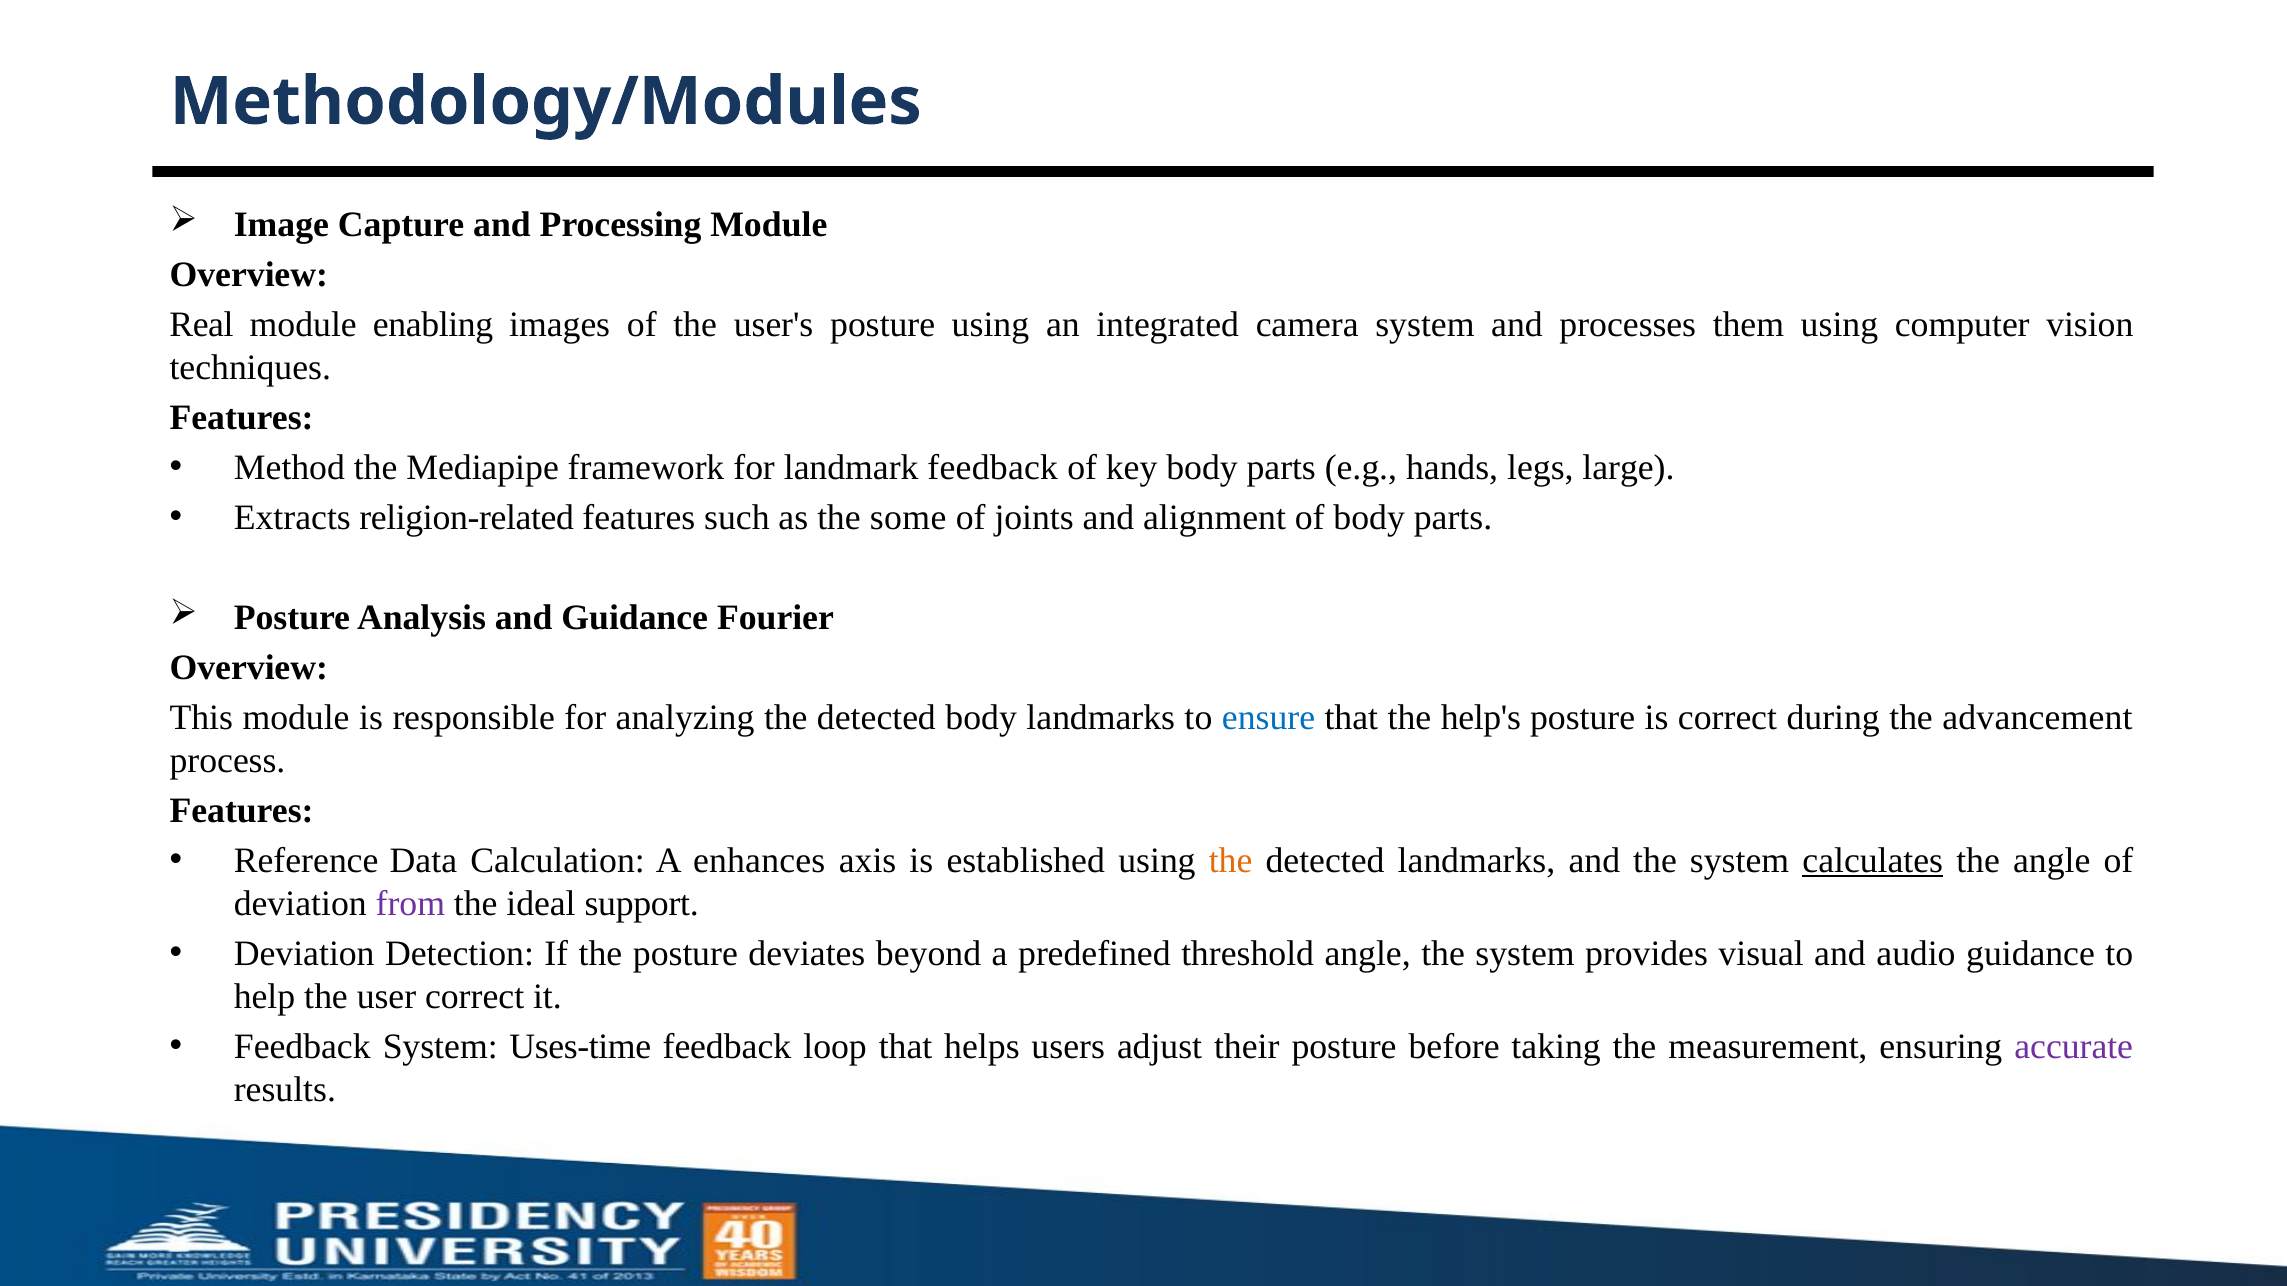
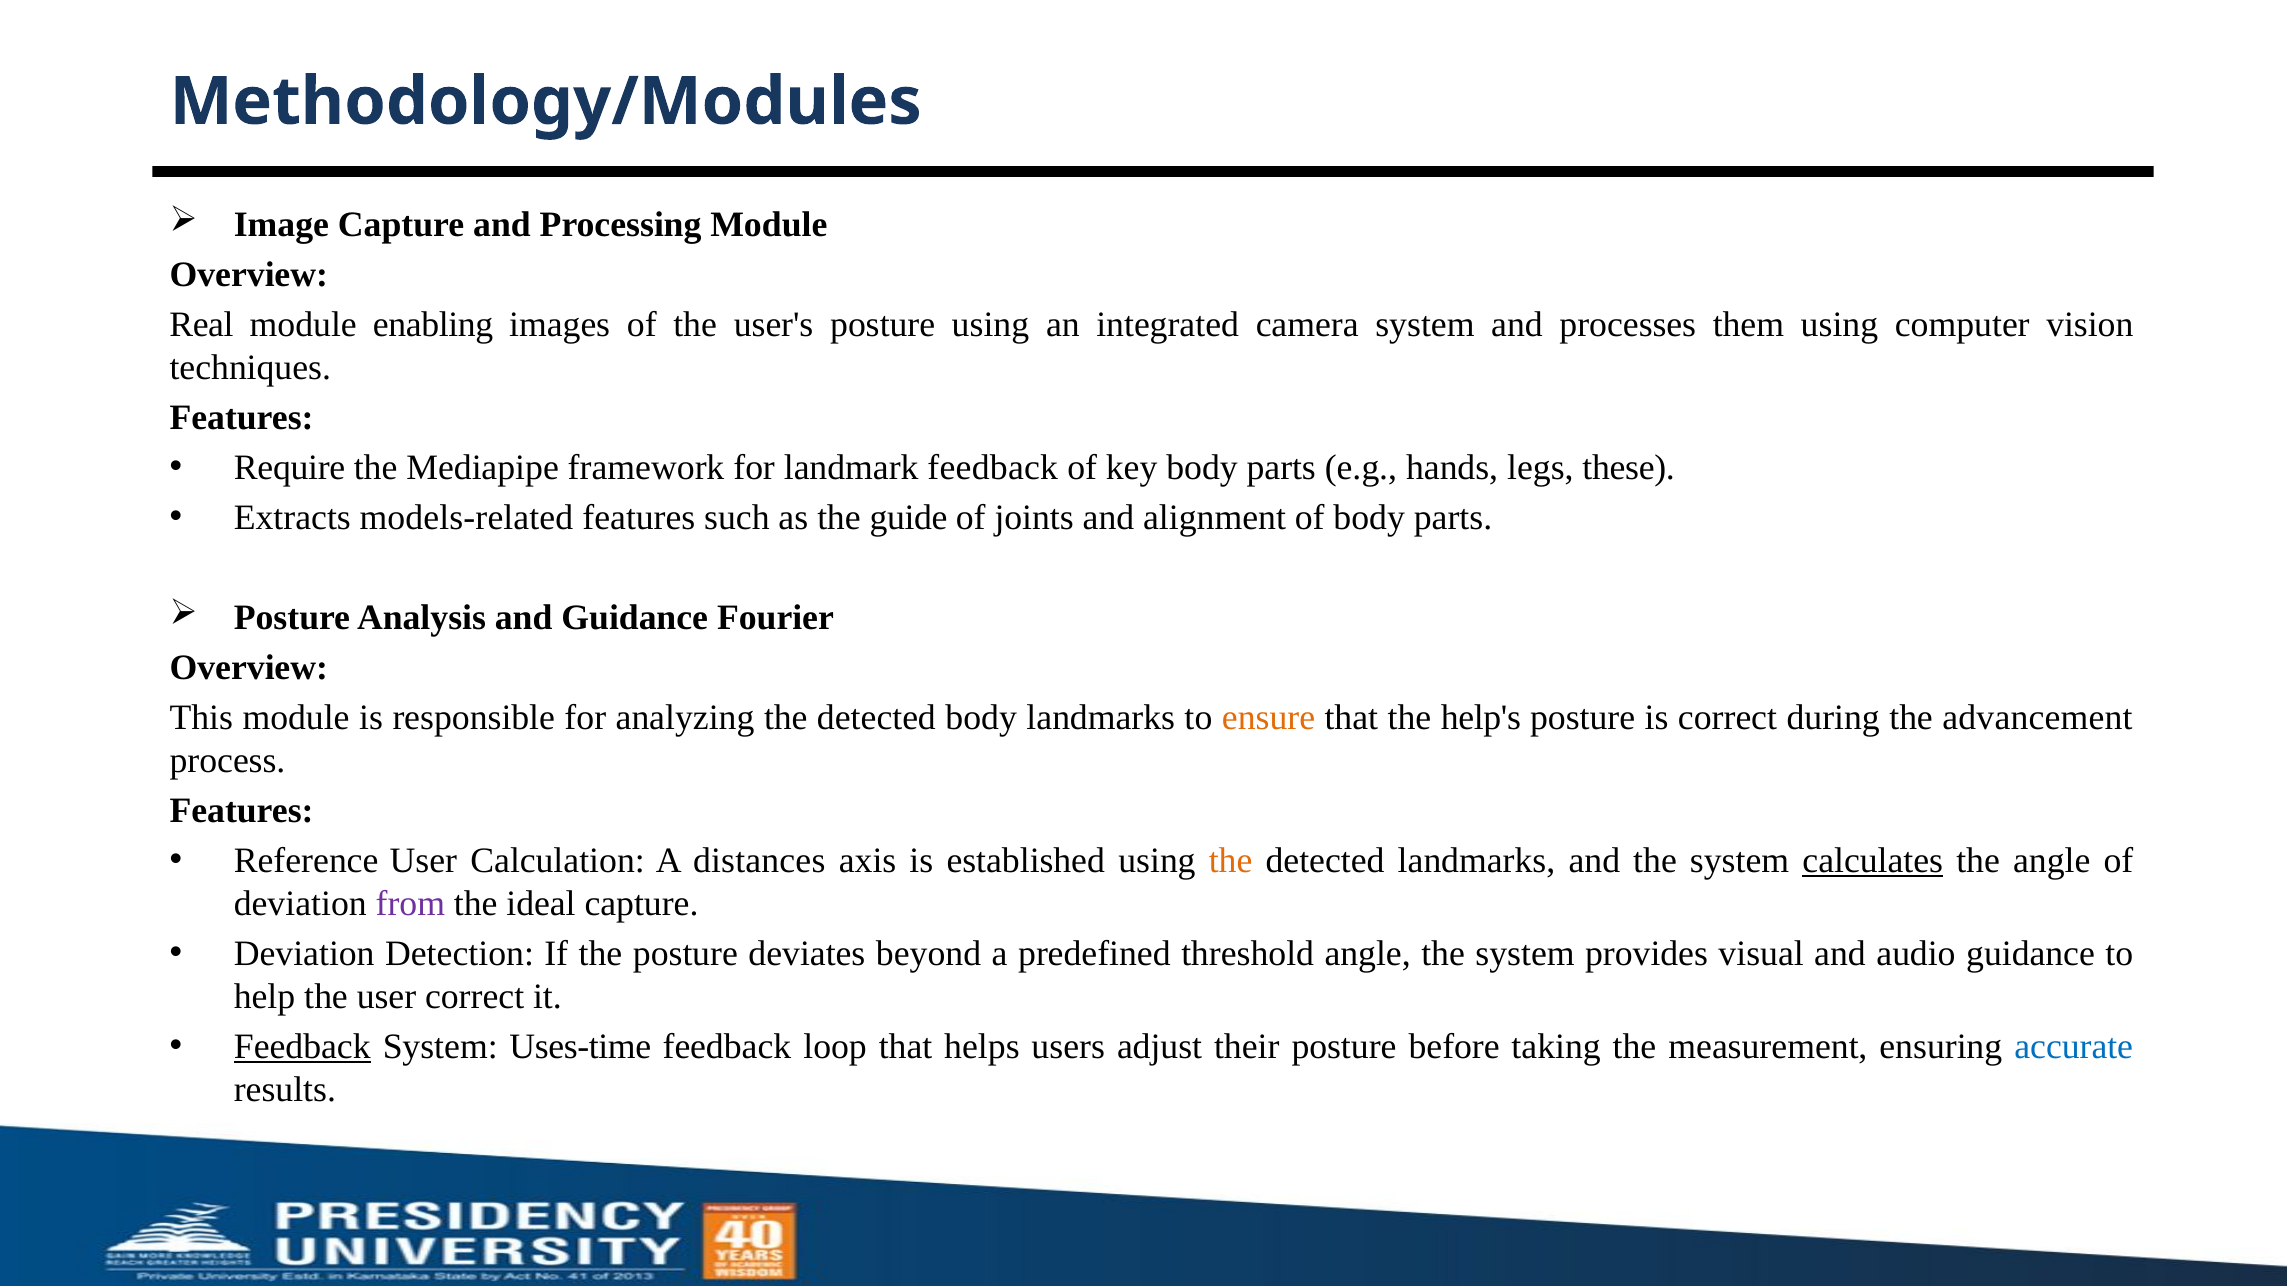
Method: Method -> Require
large: large -> these
religion-related: religion-related -> models-related
some: some -> guide
ensure colour: blue -> orange
Reference Data: Data -> User
enhances: enhances -> distances
ideal support: support -> capture
Feedback at (302, 1047) underline: none -> present
accurate colour: purple -> blue
